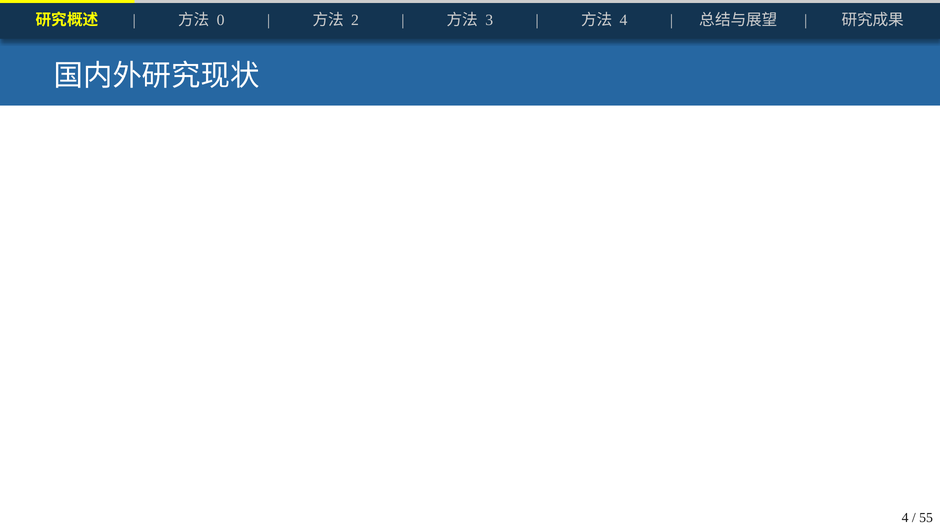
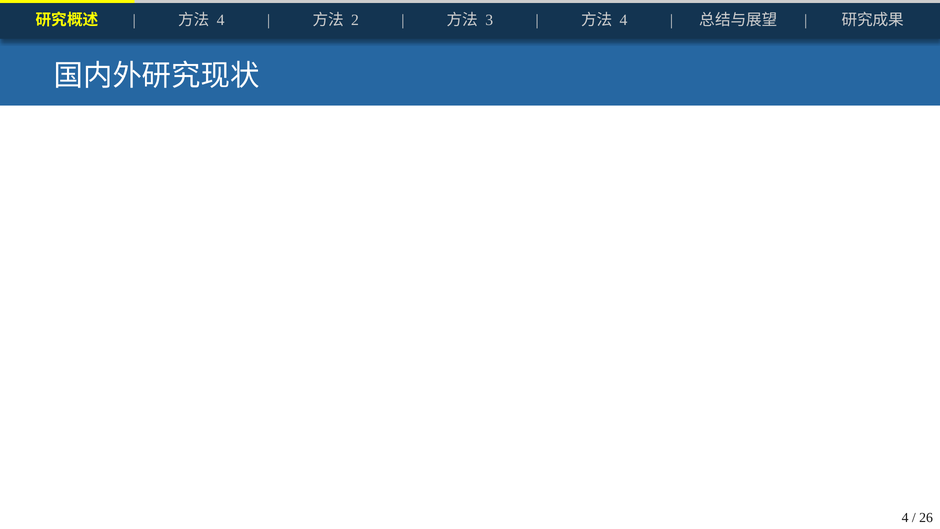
0 at (221, 20): 0 -> 4
55: 55 -> 26
